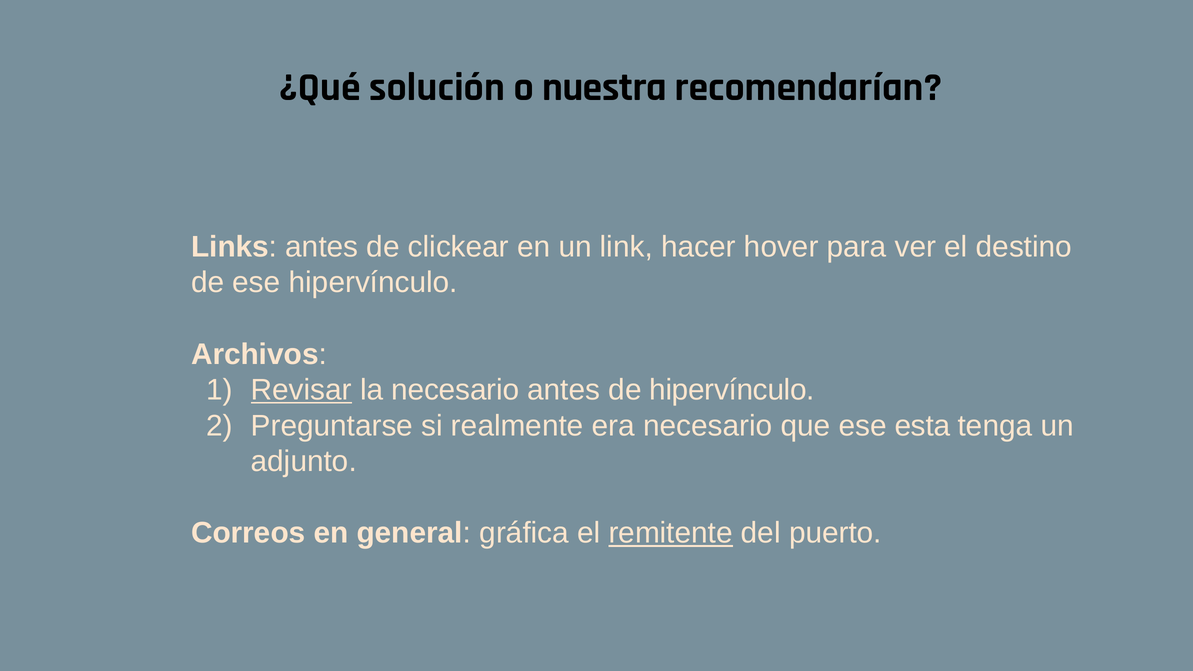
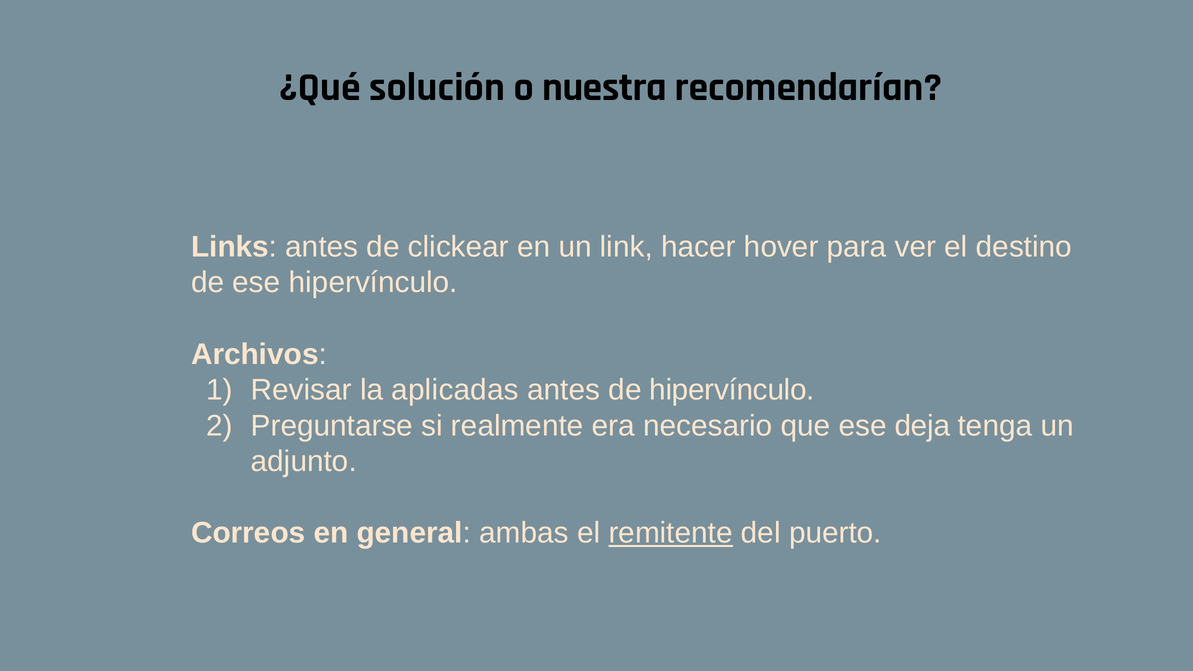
Revisar underline: present -> none
la necesario: necesario -> aplicadas
esta: esta -> deja
gráfica: gráfica -> ambas
